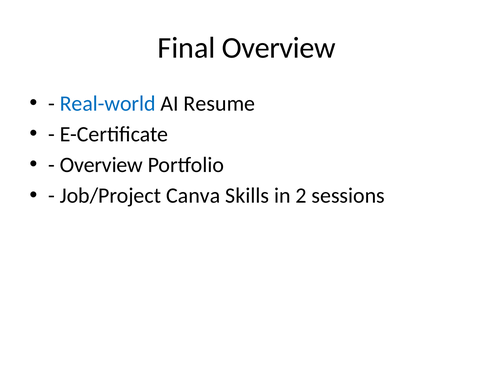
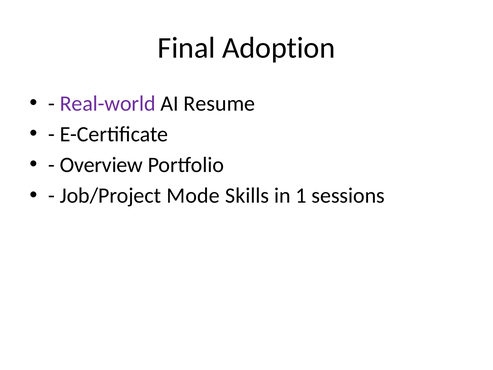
Final Overview: Overview -> Adoption
Real-world colour: blue -> purple
Canva: Canva -> Mode
2: 2 -> 1
